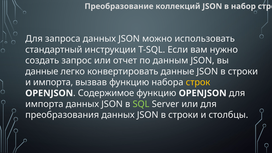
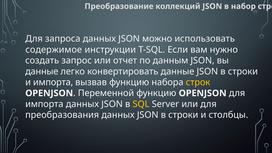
стандартный: стандартный -> содержимое
Содержимое: Содержимое -> Переменной
SQL colour: light green -> yellow
